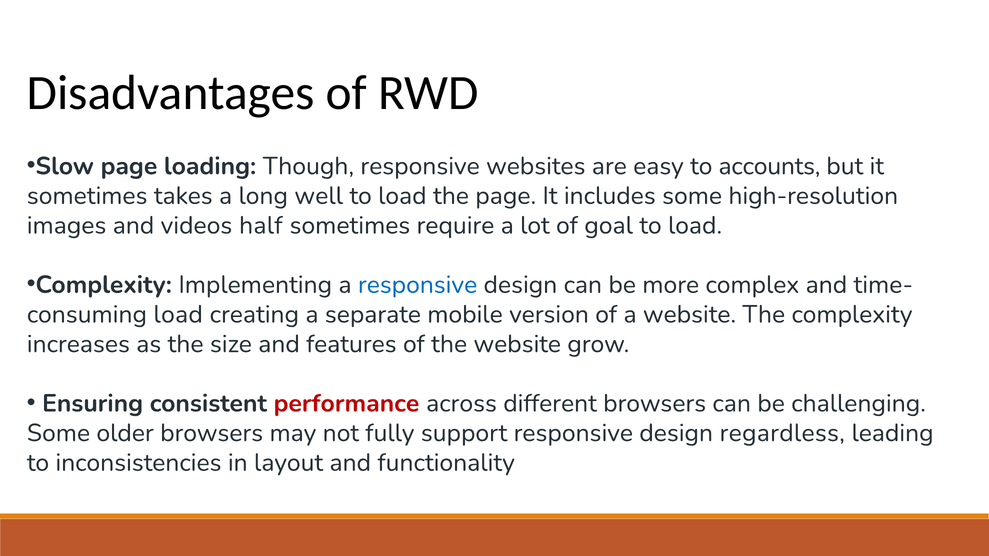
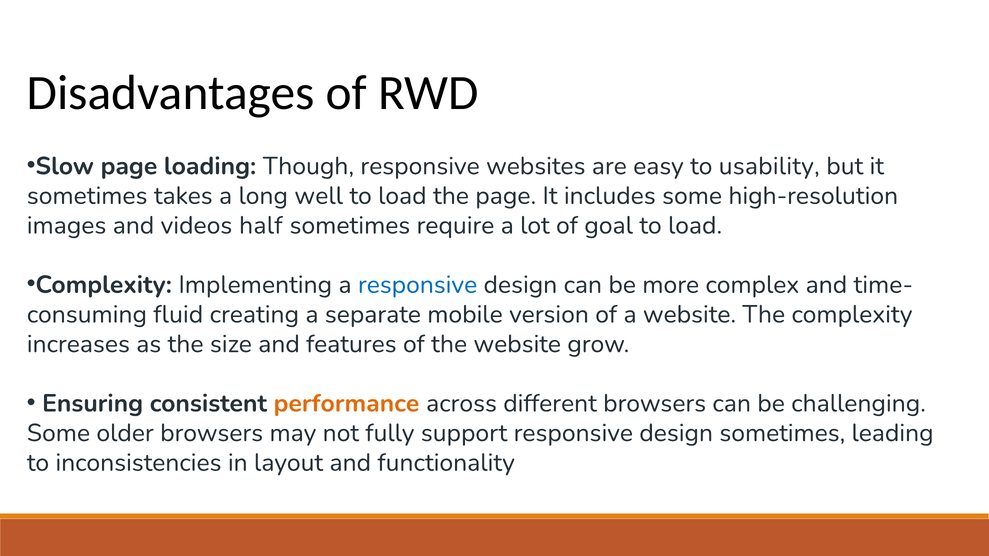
accounts: accounts -> usability
load at (178, 314): load -> fluid
performance colour: red -> orange
design regardless: regardless -> sometimes
